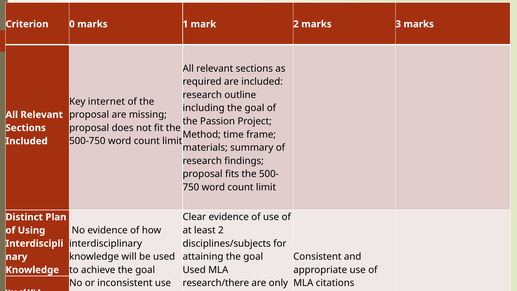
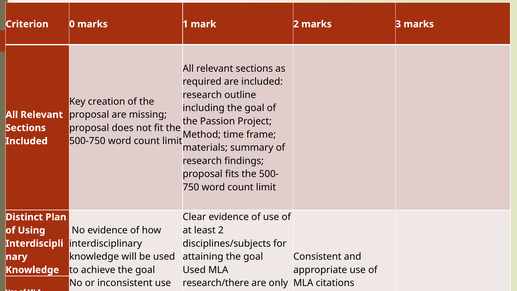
internet: internet -> creation
